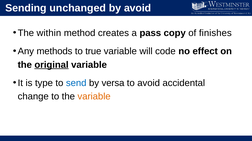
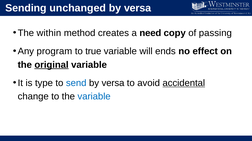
avoid at (138, 8): avoid -> versa
pass: pass -> need
finishes: finishes -> passing
methods: methods -> program
code: code -> ends
accidental underline: none -> present
variable at (94, 97) colour: orange -> blue
